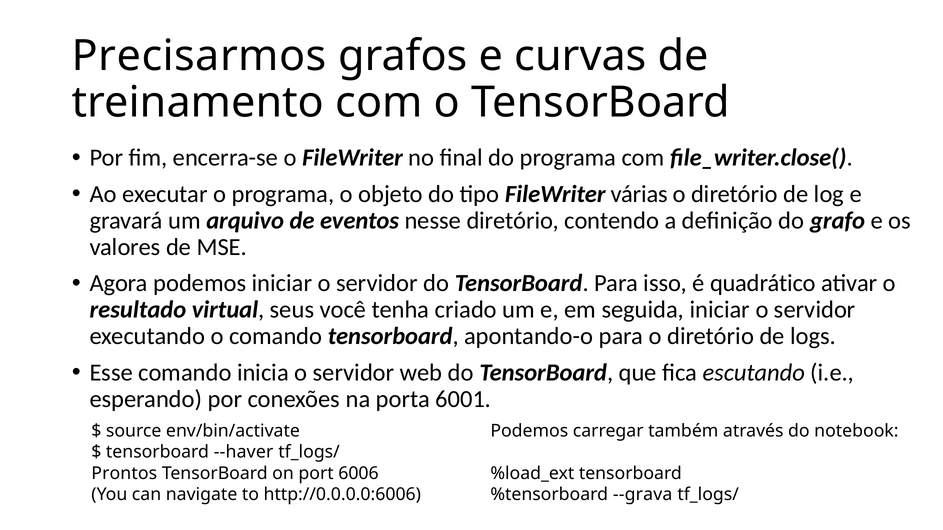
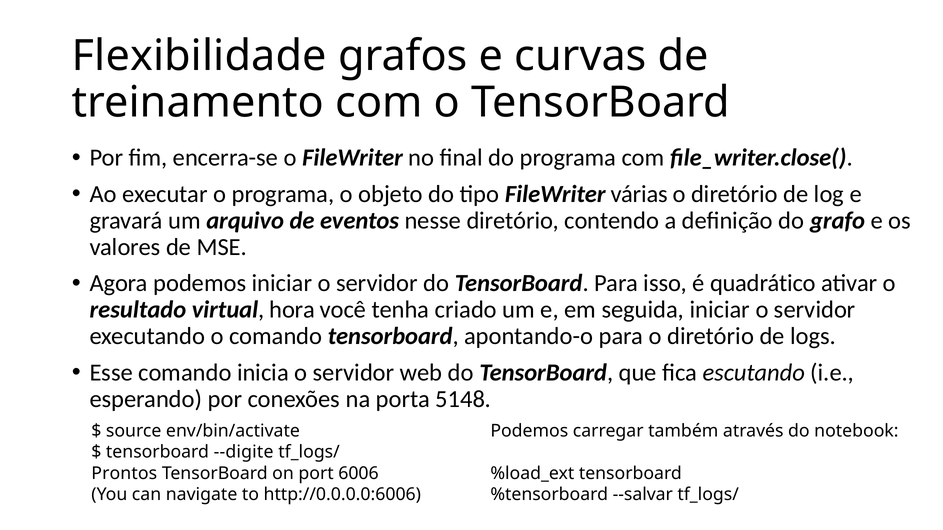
Precisarmos: Precisarmos -> Flexibilidade
seus: seus -> hora
6001: 6001 -> 5148
--haver: --haver -> --digite
--grava: --grava -> --salvar
